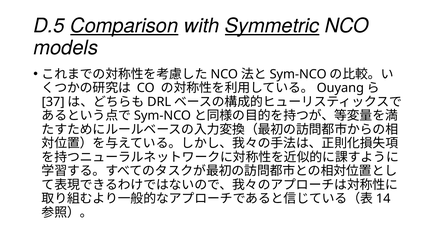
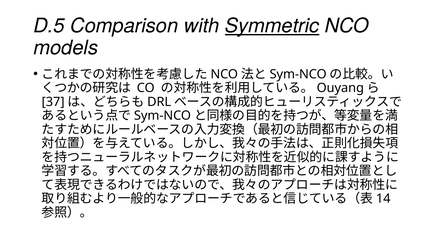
Comparison underline: present -> none
